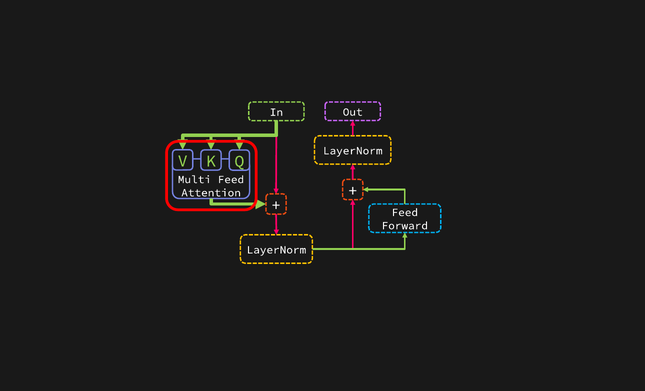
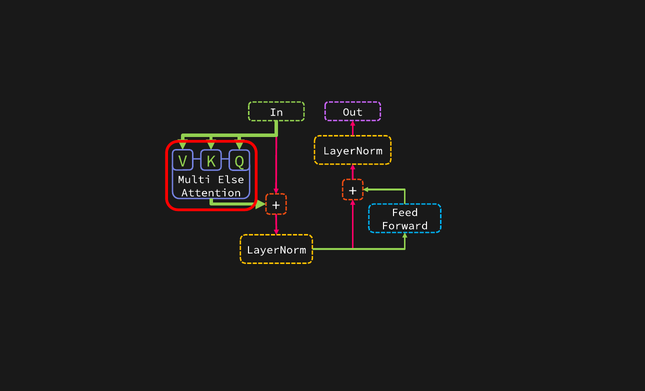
Multi Feed: Feed -> Else
